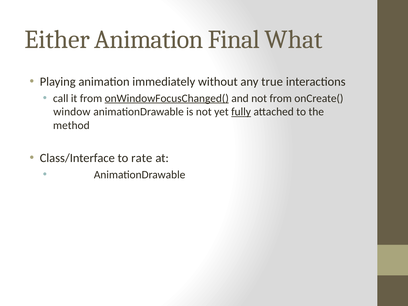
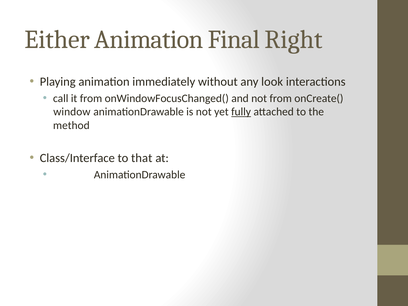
What: What -> Right
true: true -> look
onWindowFocusChanged( underline: present -> none
rate: rate -> that
